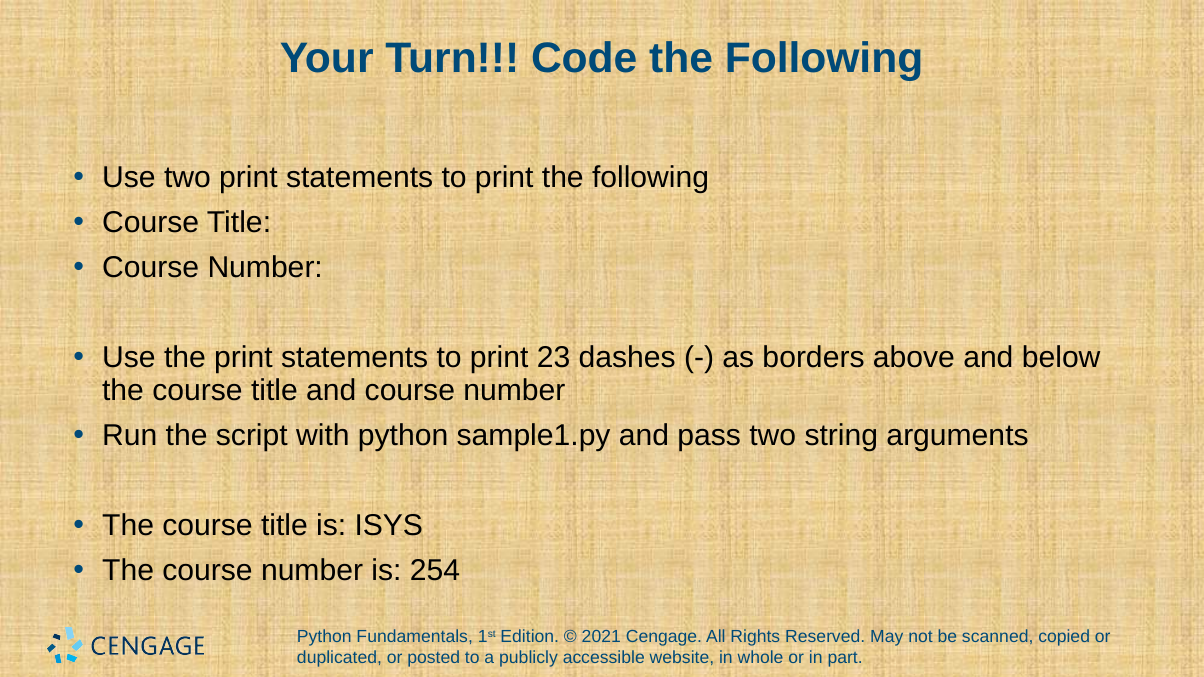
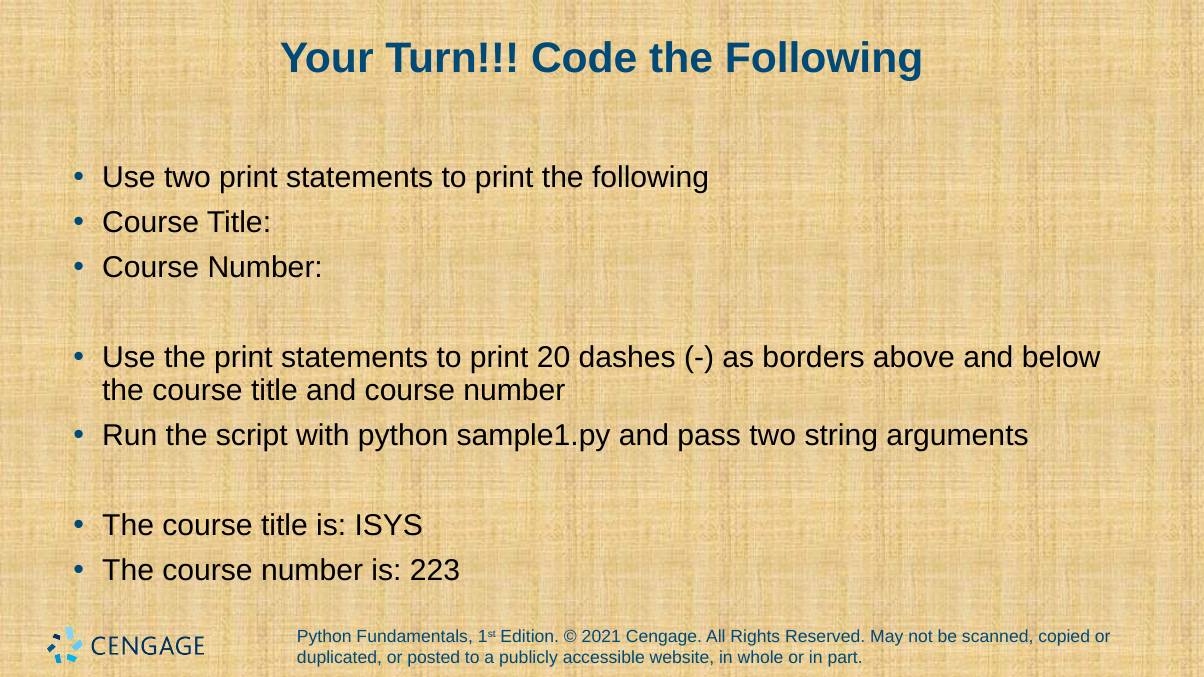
23: 23 -> 20
254: 254 -> 223
